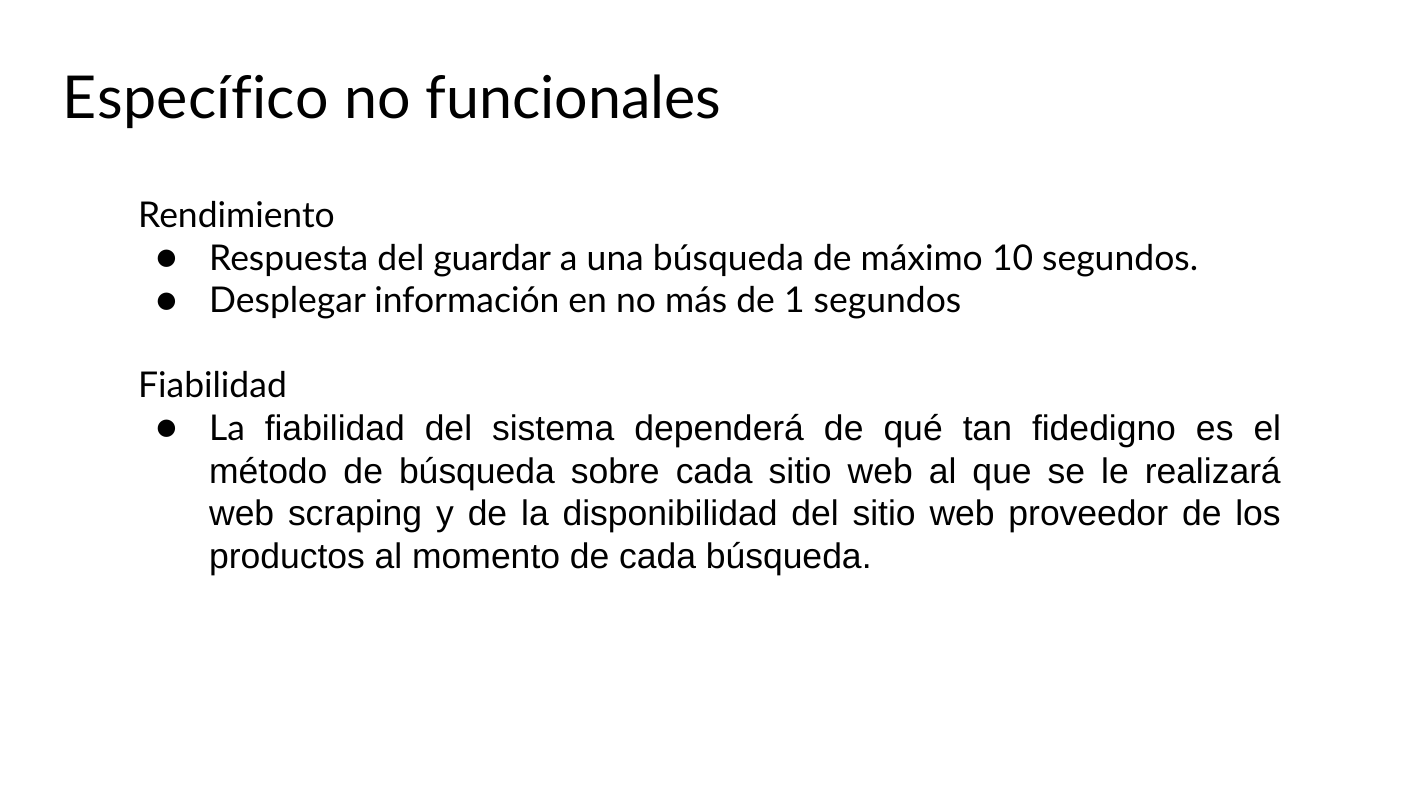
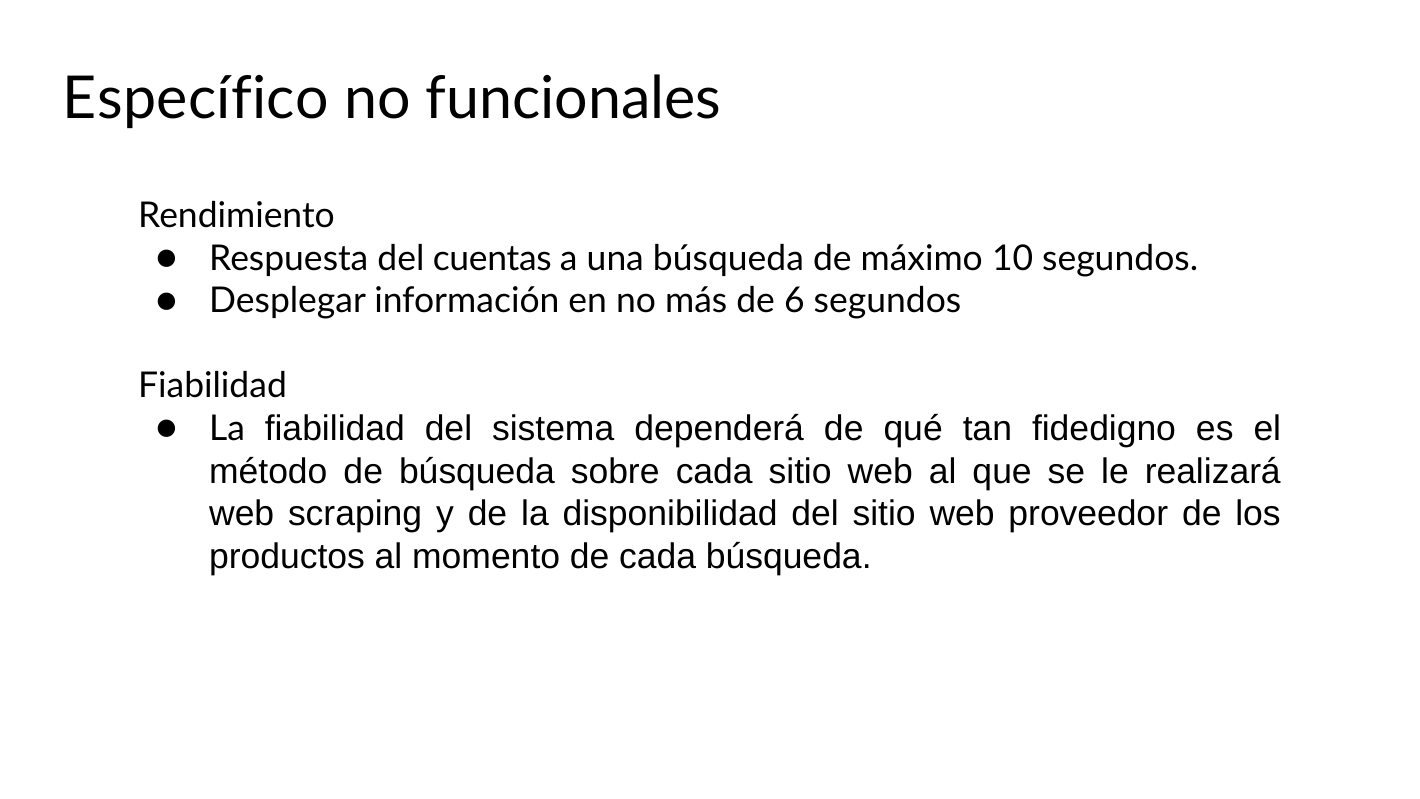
guardar: guardar -> cuentas
1: 1 -> 6
